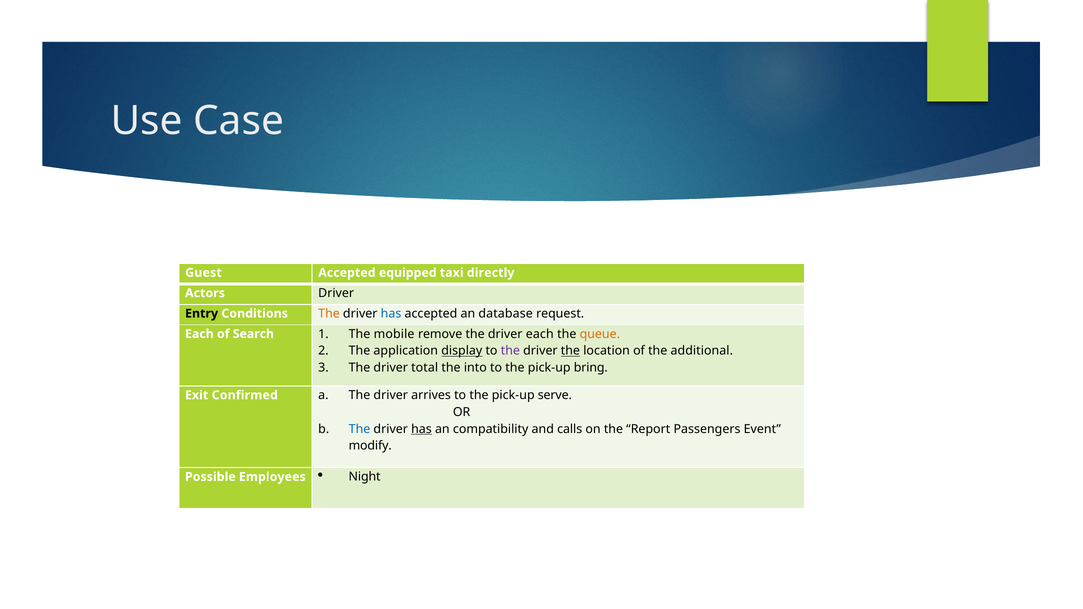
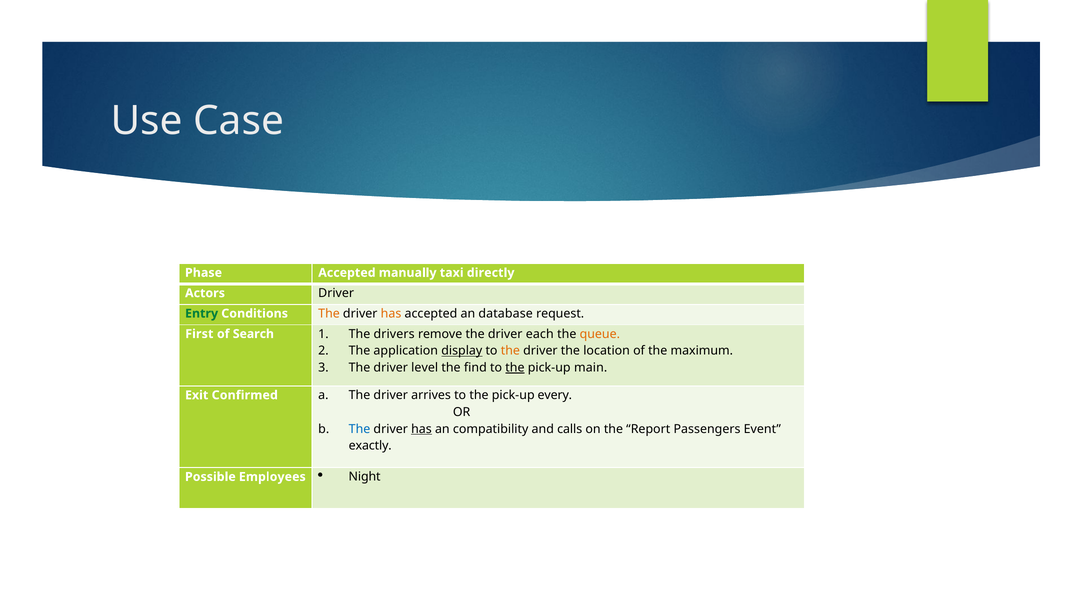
Guest: Guest -> Phase
equipped: equipped -> manually
Entry colour: black -> green
has at (391, 314) colour: blue -> orange
Each at (199, 334): Each -> First
mobile: mobile -> drivers
the at (510, 351) colour: purple -> orange
the at (570, 351) underline: present -> none
additional: additional -> maximum
total: total -> level
into: into -> find
the at (515, 368) underline: none -> present
bring: bring -> main
serve: serve -> every
modify: modify -> exactly
